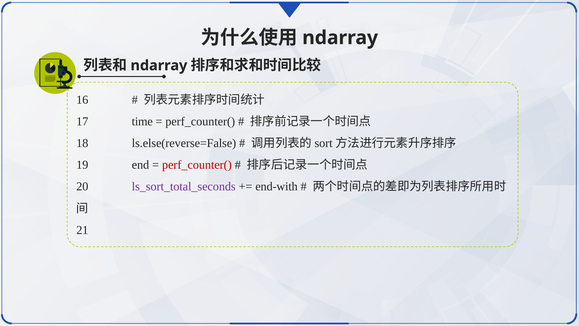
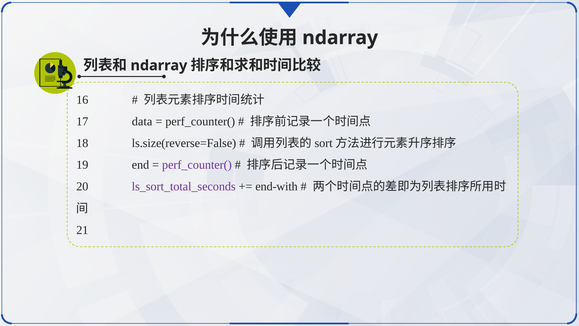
time: time -> data
ls.else(reverse=False: ls.else(reverse=False -> ls.size(reverse=False
perf_counter( at (197, 165) colour: red -> purple
